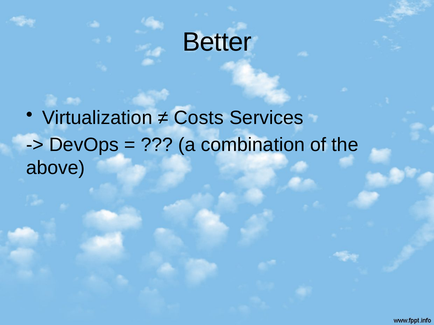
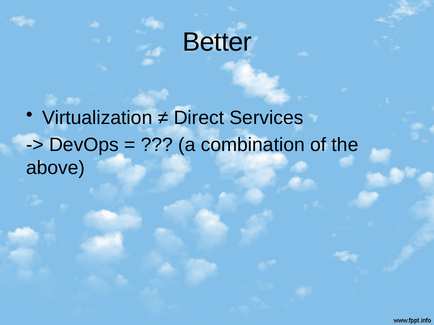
Costs: Costs -> Direct
